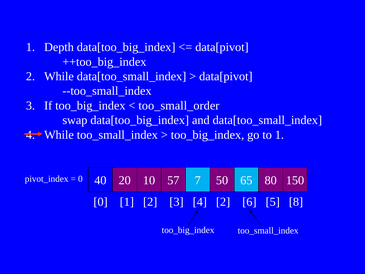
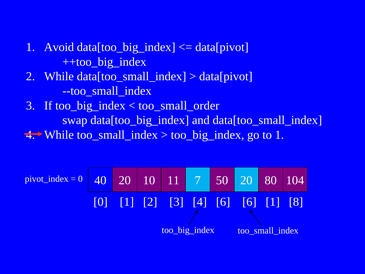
Depth: Depth -> Avoid
57: 57 -> 11
50 65: 65 -> 20
150: 150 -> 104
4 2: 2 -> 6
6 5: 5 -> 1
